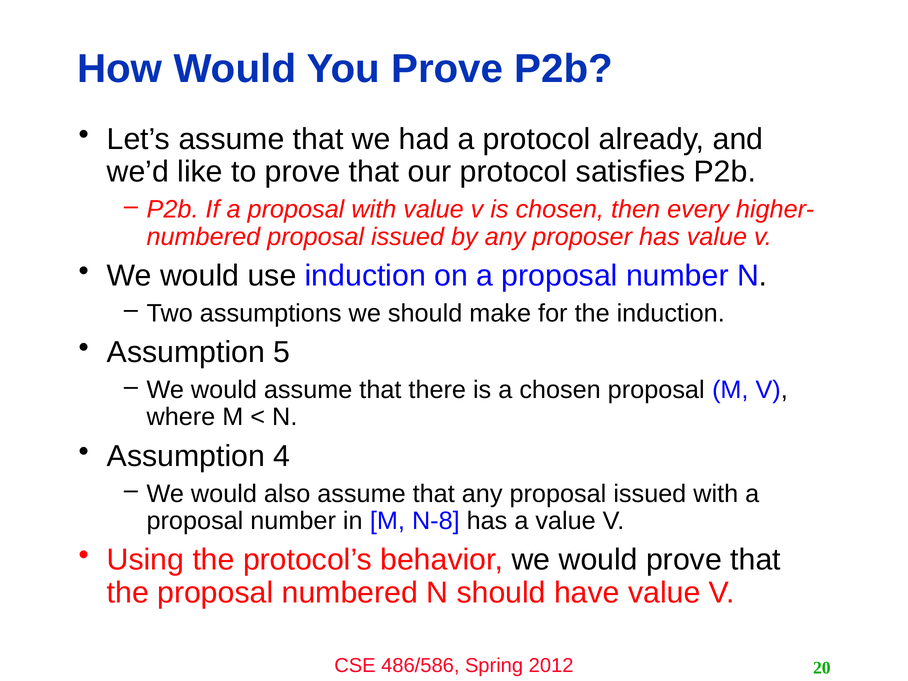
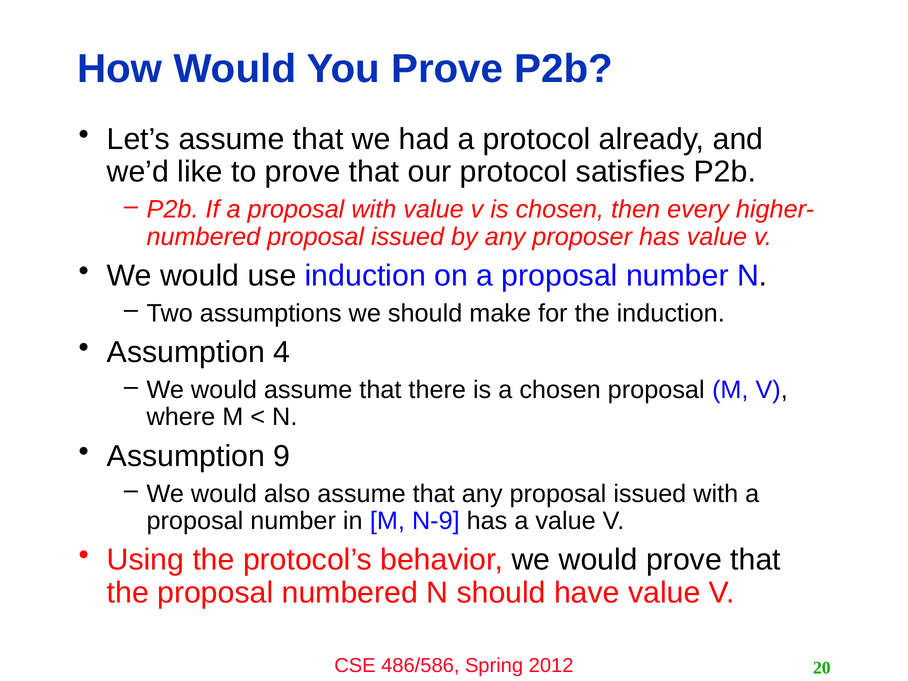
5: 5 -> 4
4: 4 -> 9
N-8: N-8 -> N-9
